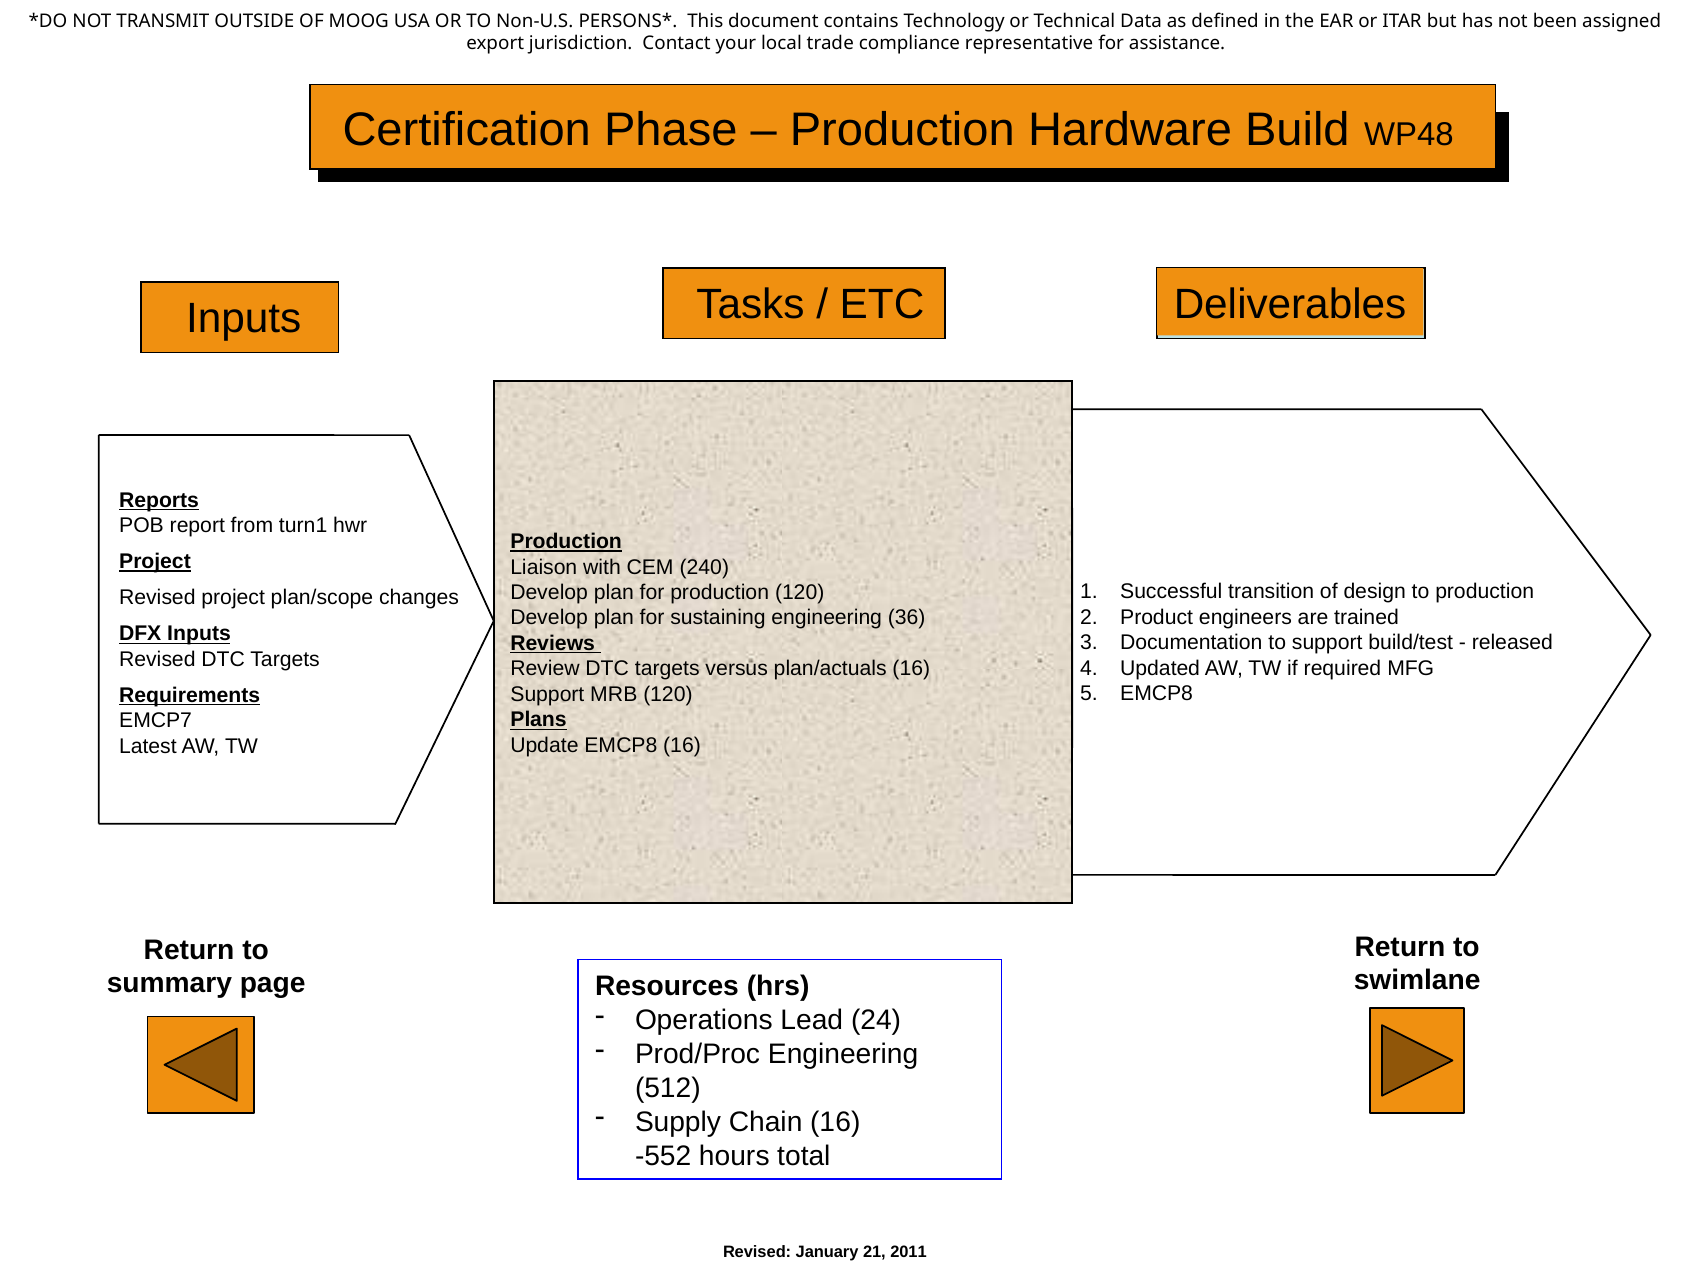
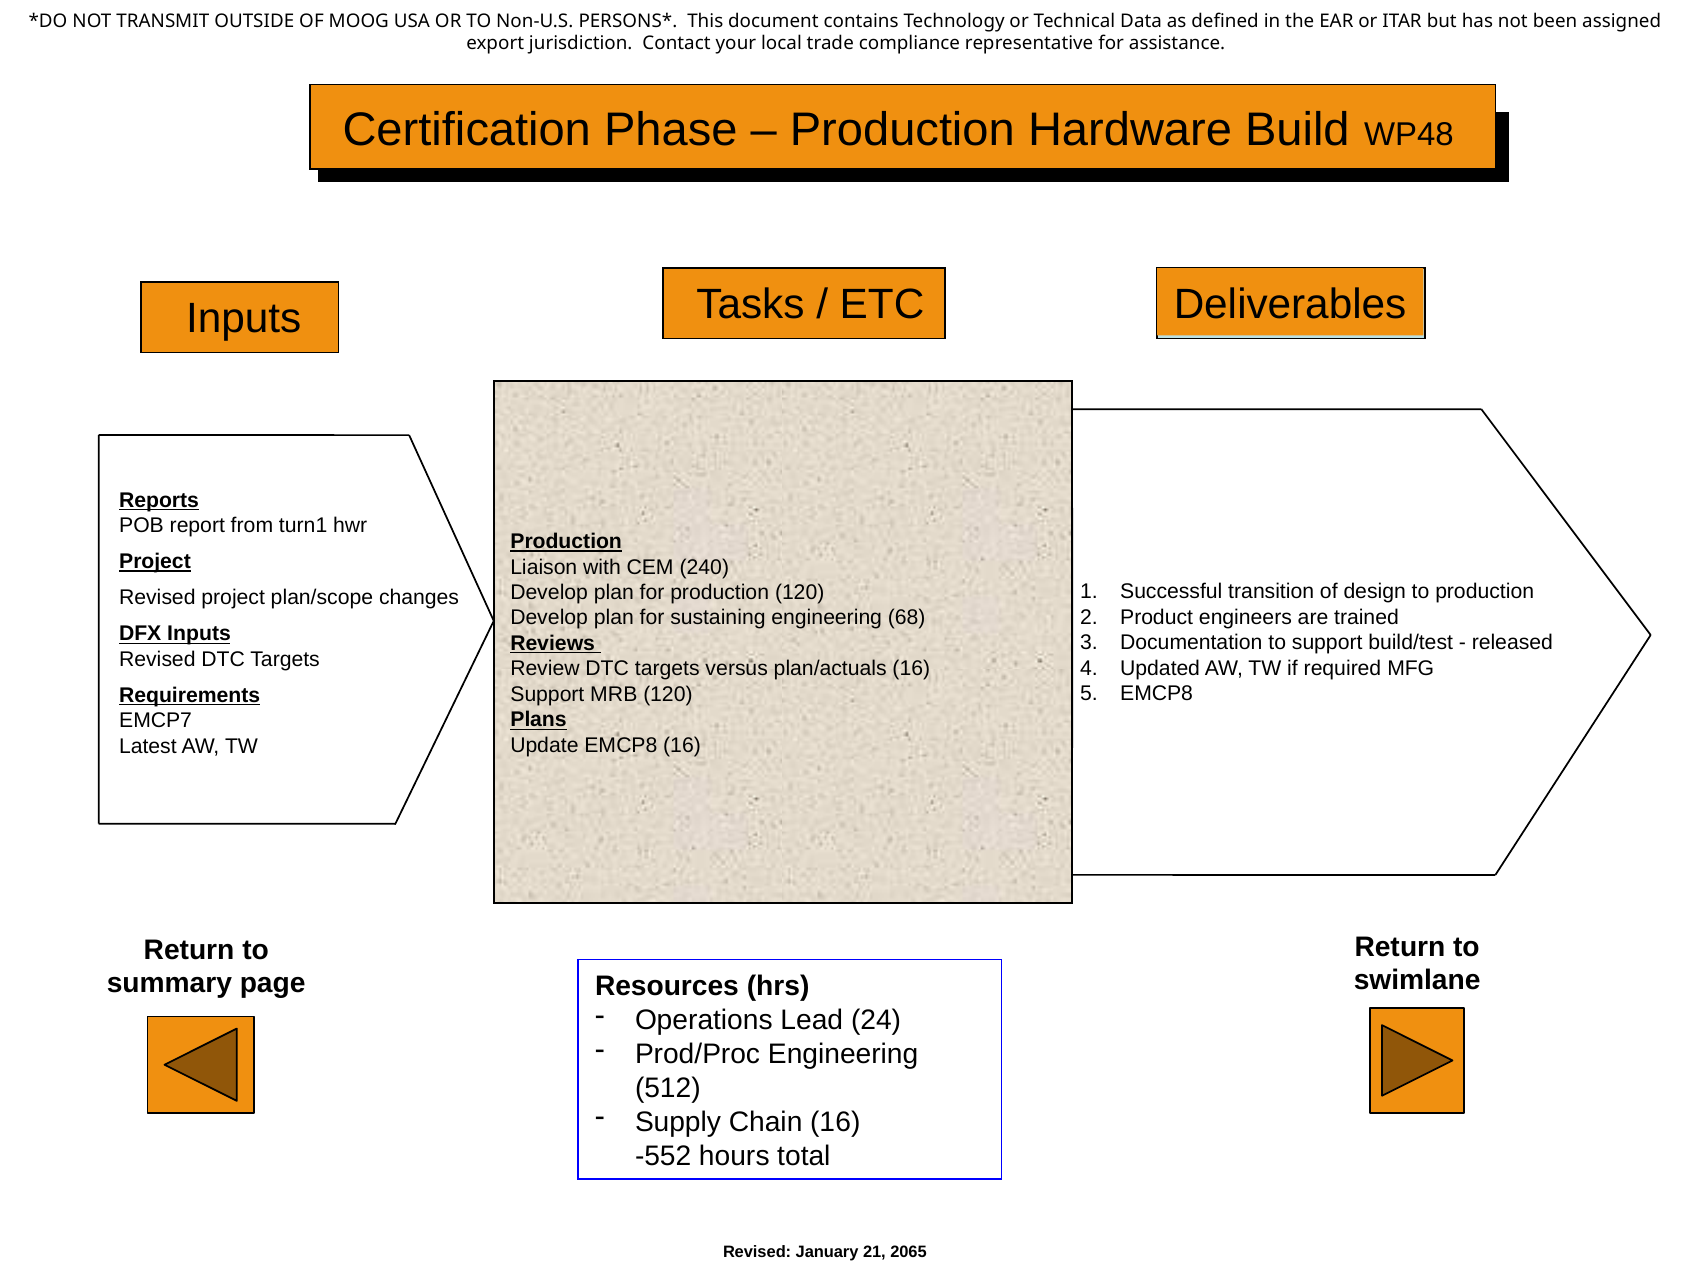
36: 36 -> 68
2011: 2011 -> 2065
